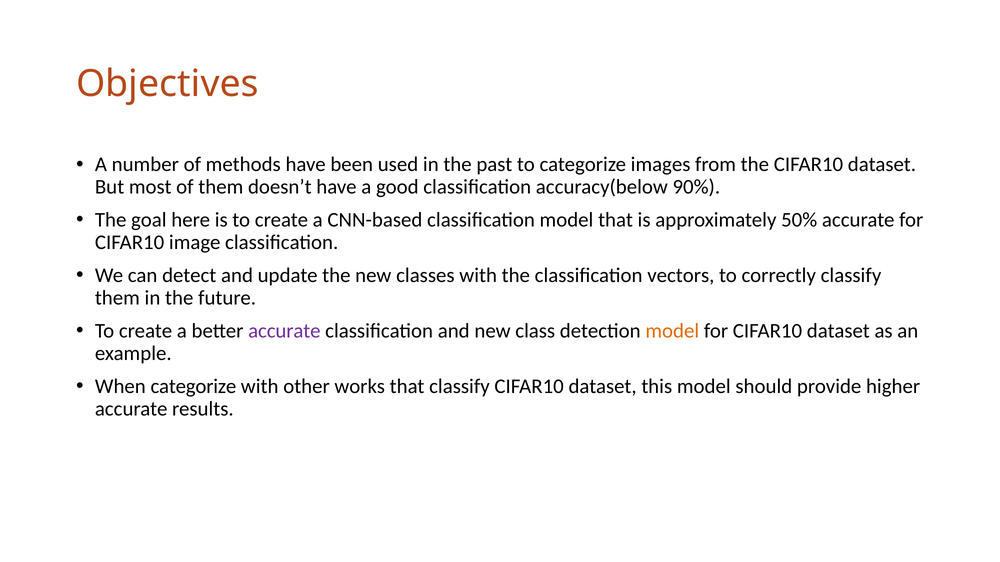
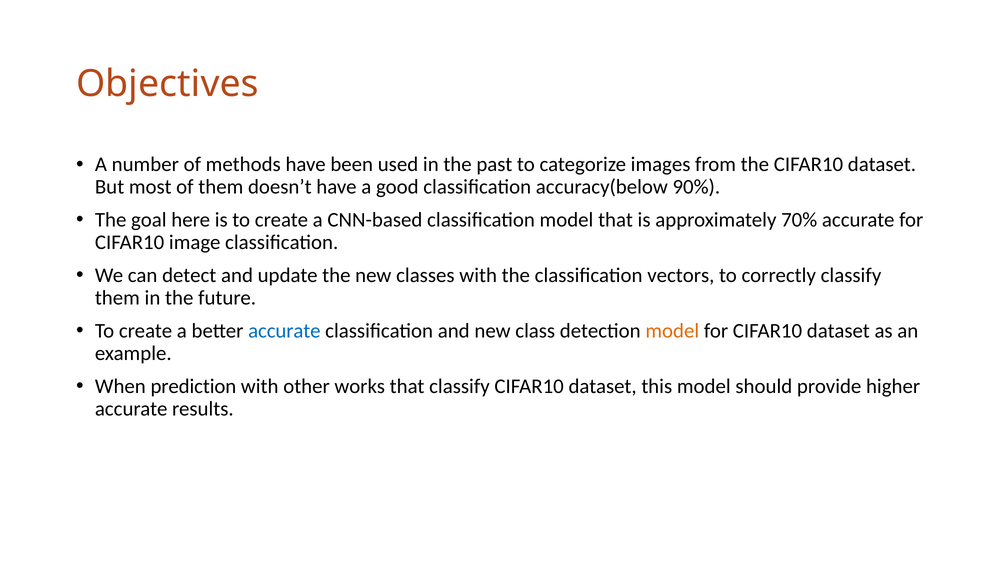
50%: 50% -> 70%
accurate at (284, 331) colour: purple -> blue
When categorize: categorize -> prediction
